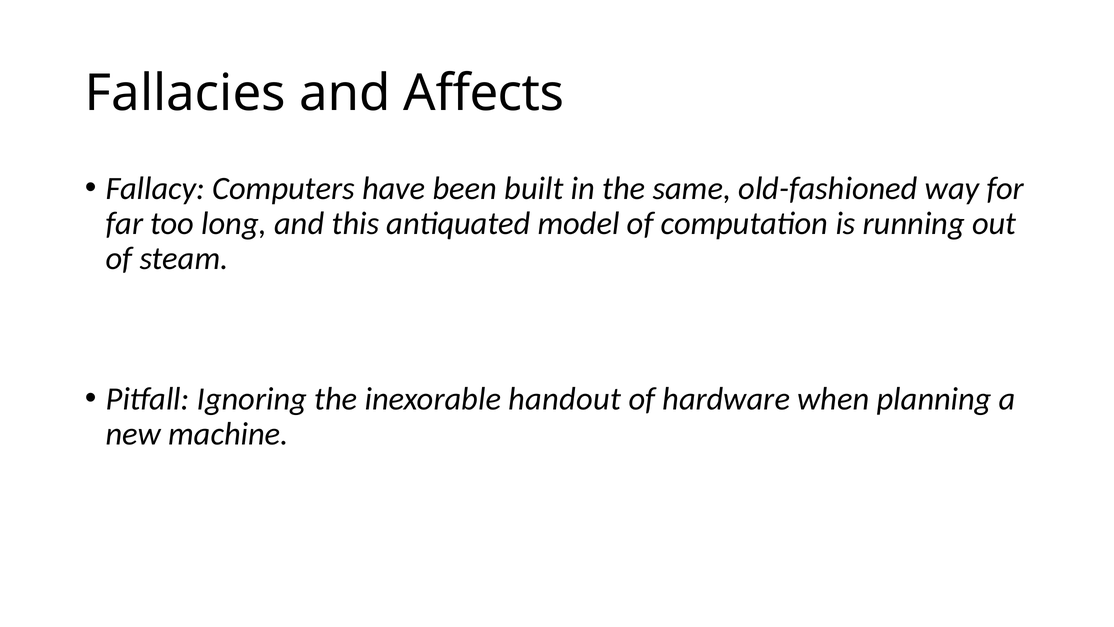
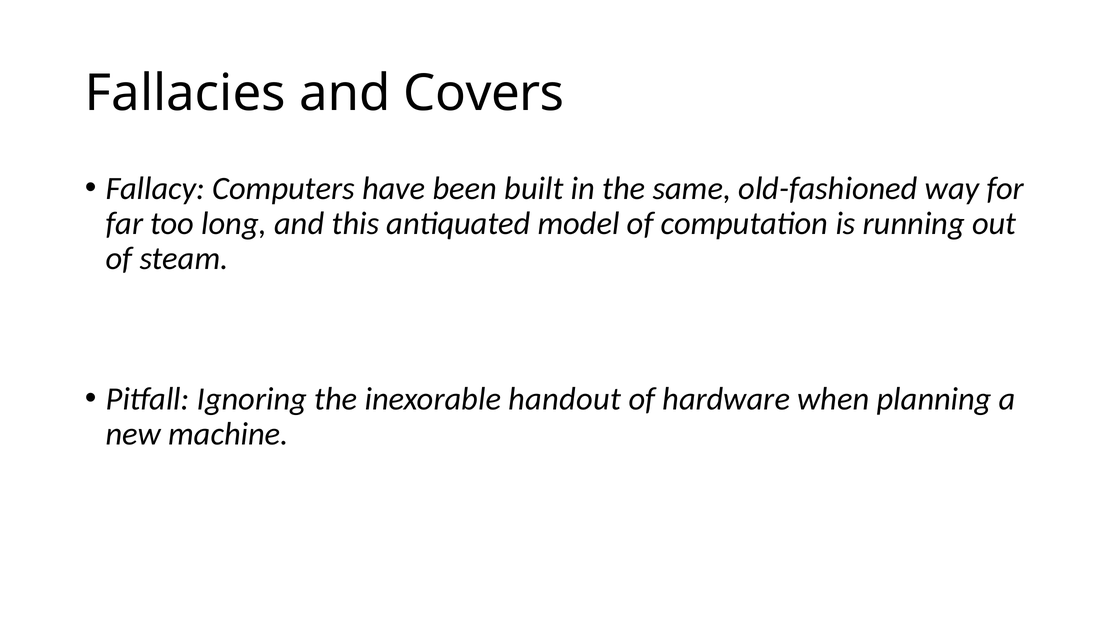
Affects: Affects -> Covers
